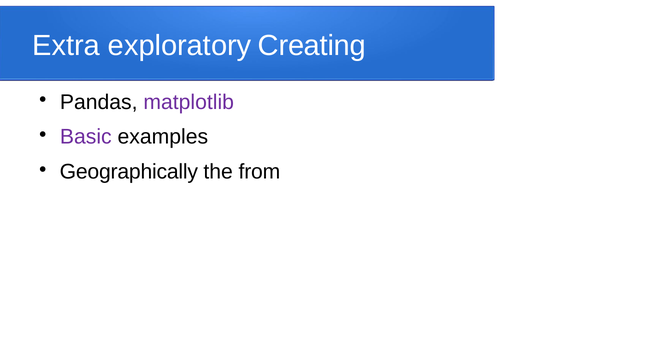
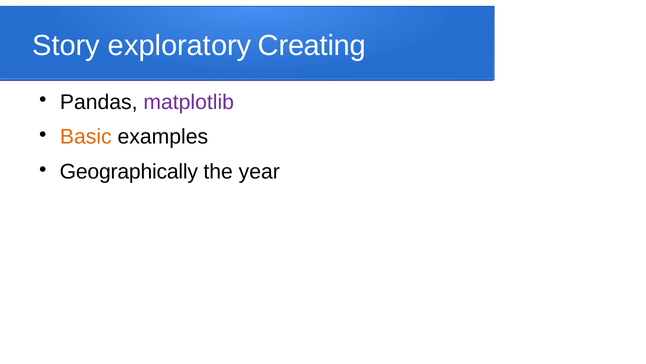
Extra: Extra -> Story
Basic colour: purple -> orange
from: from -> year
